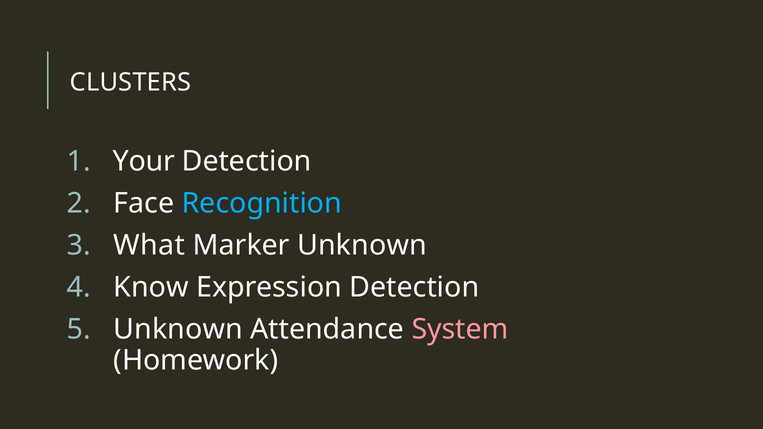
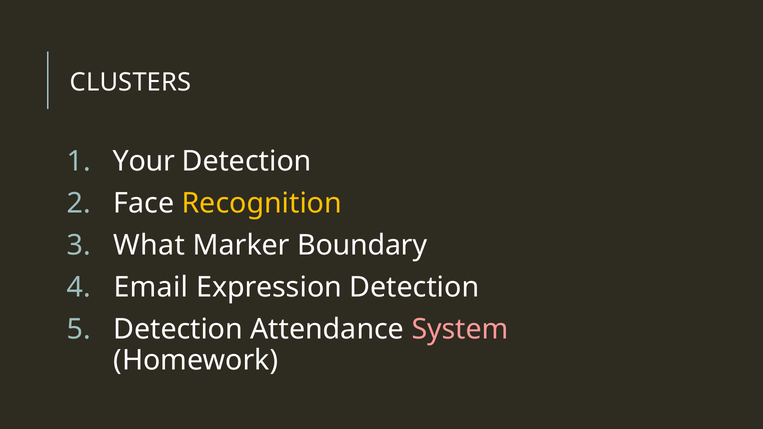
Recognition colour: light blue -> yellow
Marker Unknown: Unknown -> Boundary
Know: Know -> Email
Unknown at (178, 329): Unknown -> Detection
